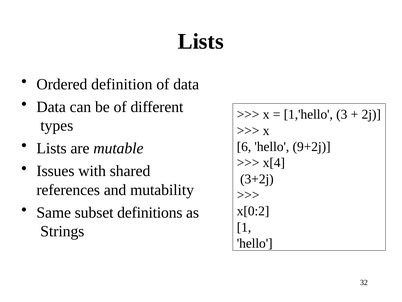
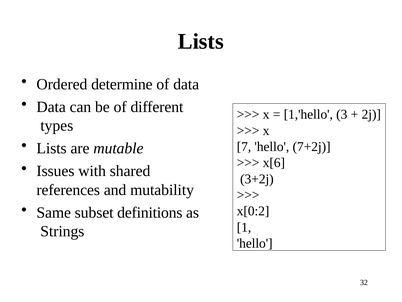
definition: definition -> determine
6: 6 -> 7
9+2j: 9+2j -> 7+2j
x[4: x[4 -> x[6
